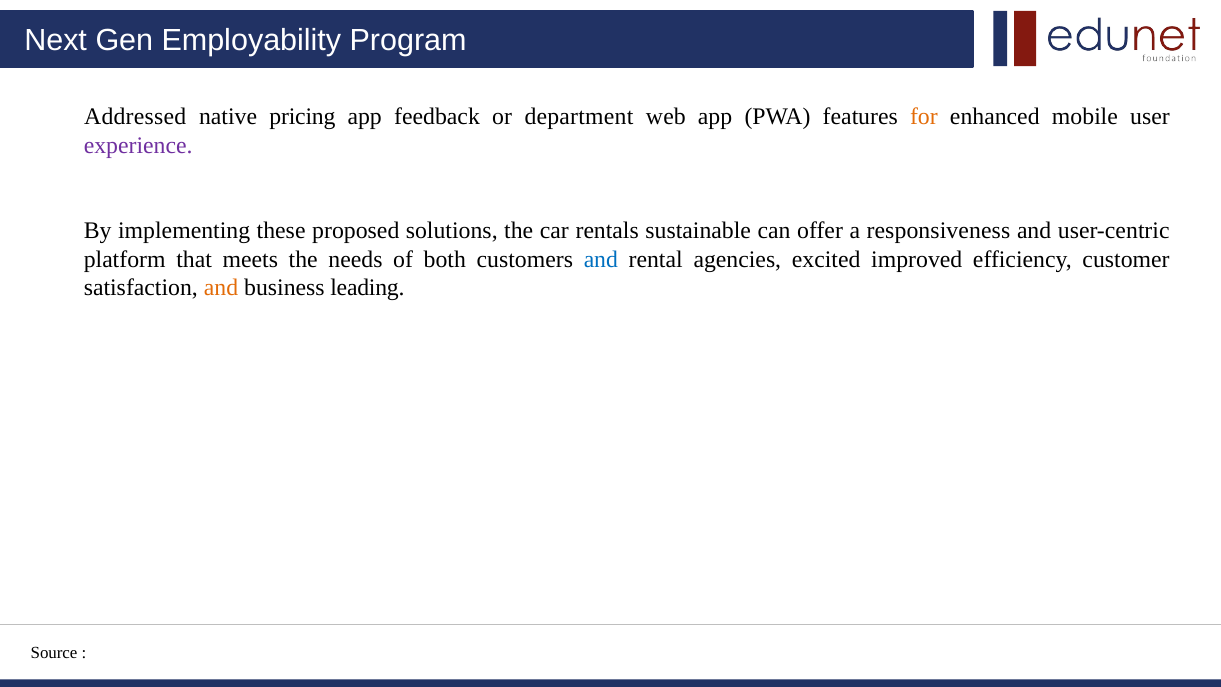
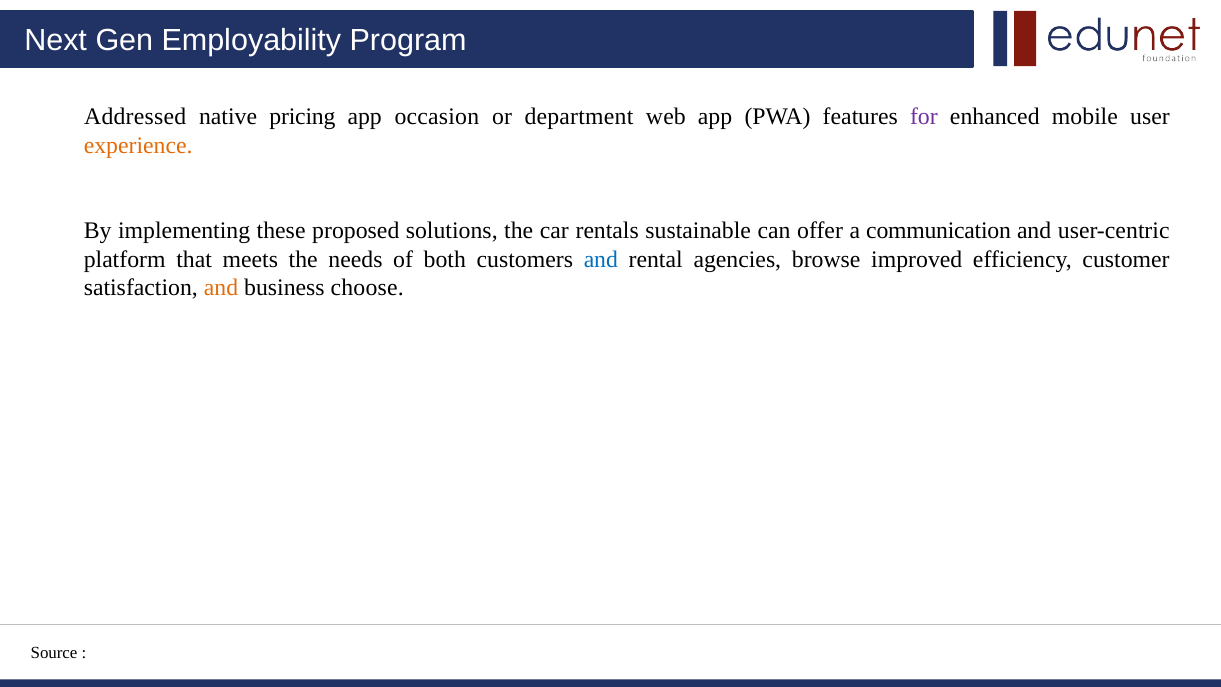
feedback: feedback -> occasion
for colour: orange -> purple
experience colour: purple -> orange
responsiveness: responsiveness -> communication
excited: excited -> browse
leading: leading -> choose
